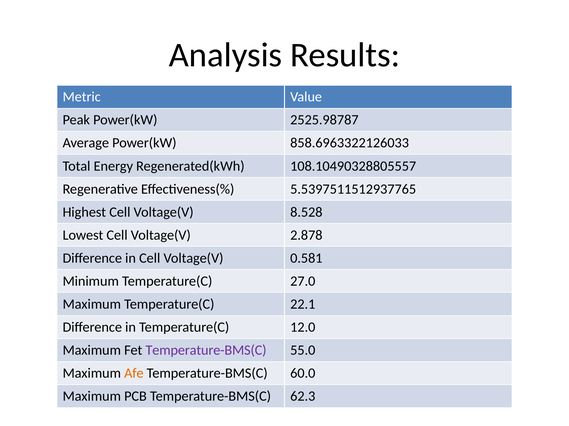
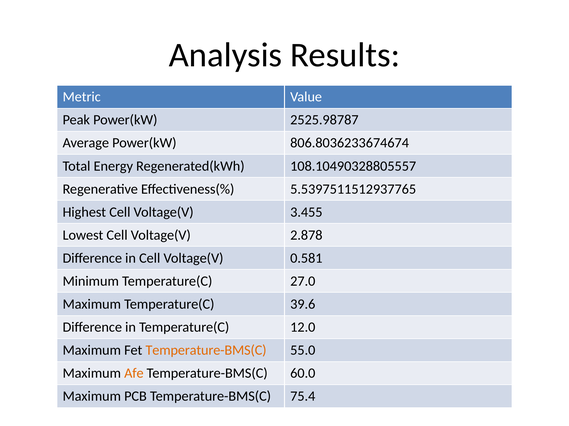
858.6963322126033: 858.6963322126033 -> 806.8036233674674
8.528: 8.528 -> 3.455
22.1: 22.1 -> 39.6
Temperature-BMS(C at (206, 351) colour: purple -> orange
62.3: 62.3 -> 75.4
